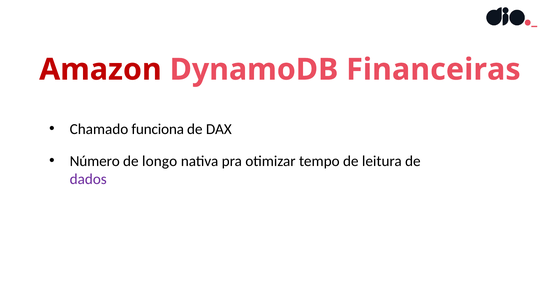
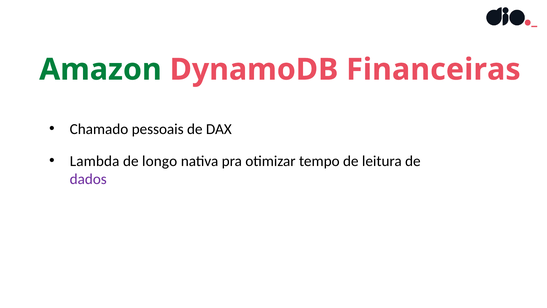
Amazon colour: red -> green
funciona: funciona -> pessoais
Número: Número -> Lambda
